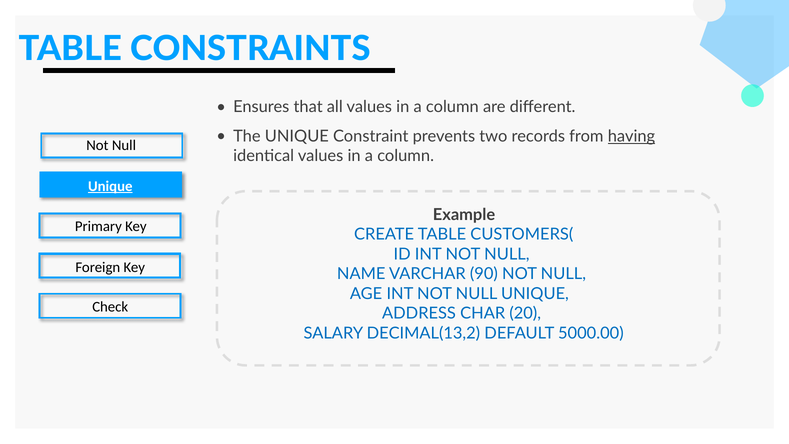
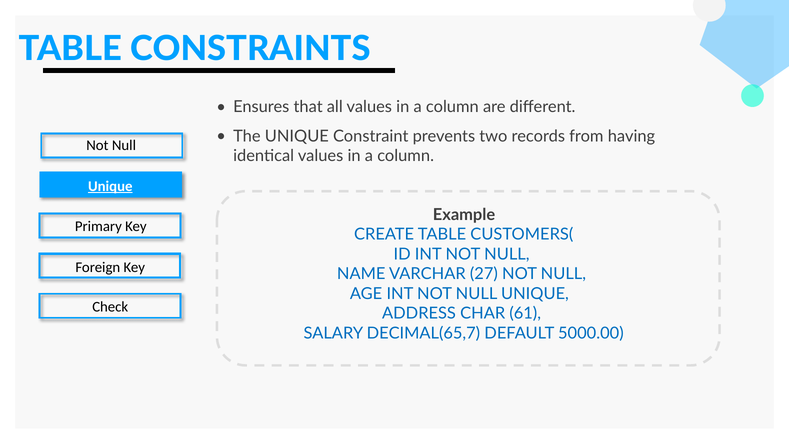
having underline: present -> none
90: 90 -> 27
20: 20 -> 61
DECIMAL(13,2: DECIMAL(13,2 -> DECIMAL(65,7
